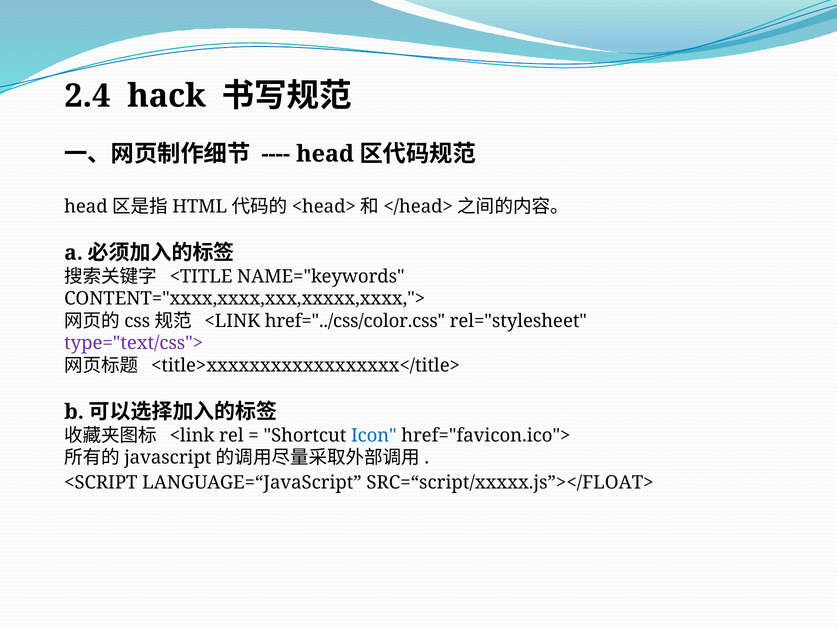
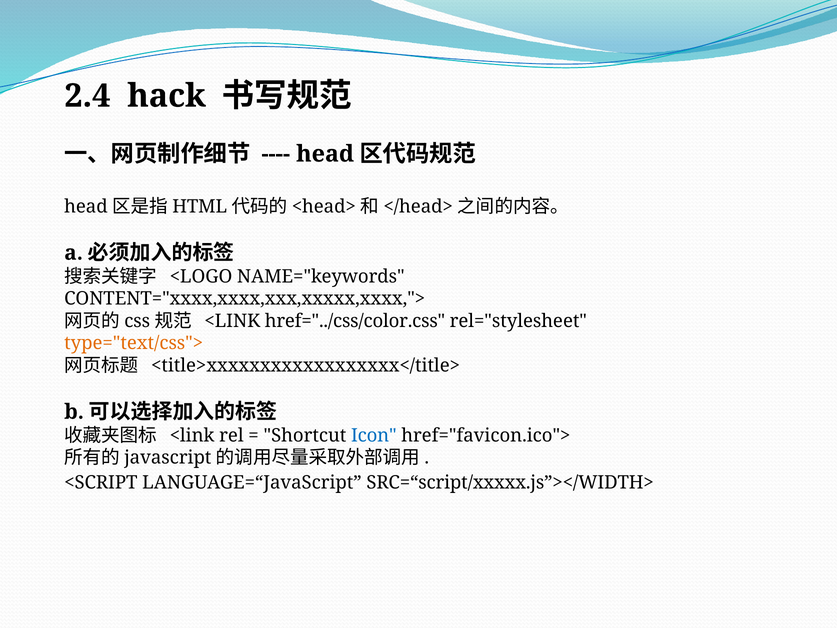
<TITLE: <TITLE -> <LOGO
type="text/css"> colour: purple -> orange
SRC=“script/xxxxx.js”></FLOAT>: SRC=“script/xxxxx.js”></FLOAT> -> SRC=“script/xxxxx.js”></WIDTH>
